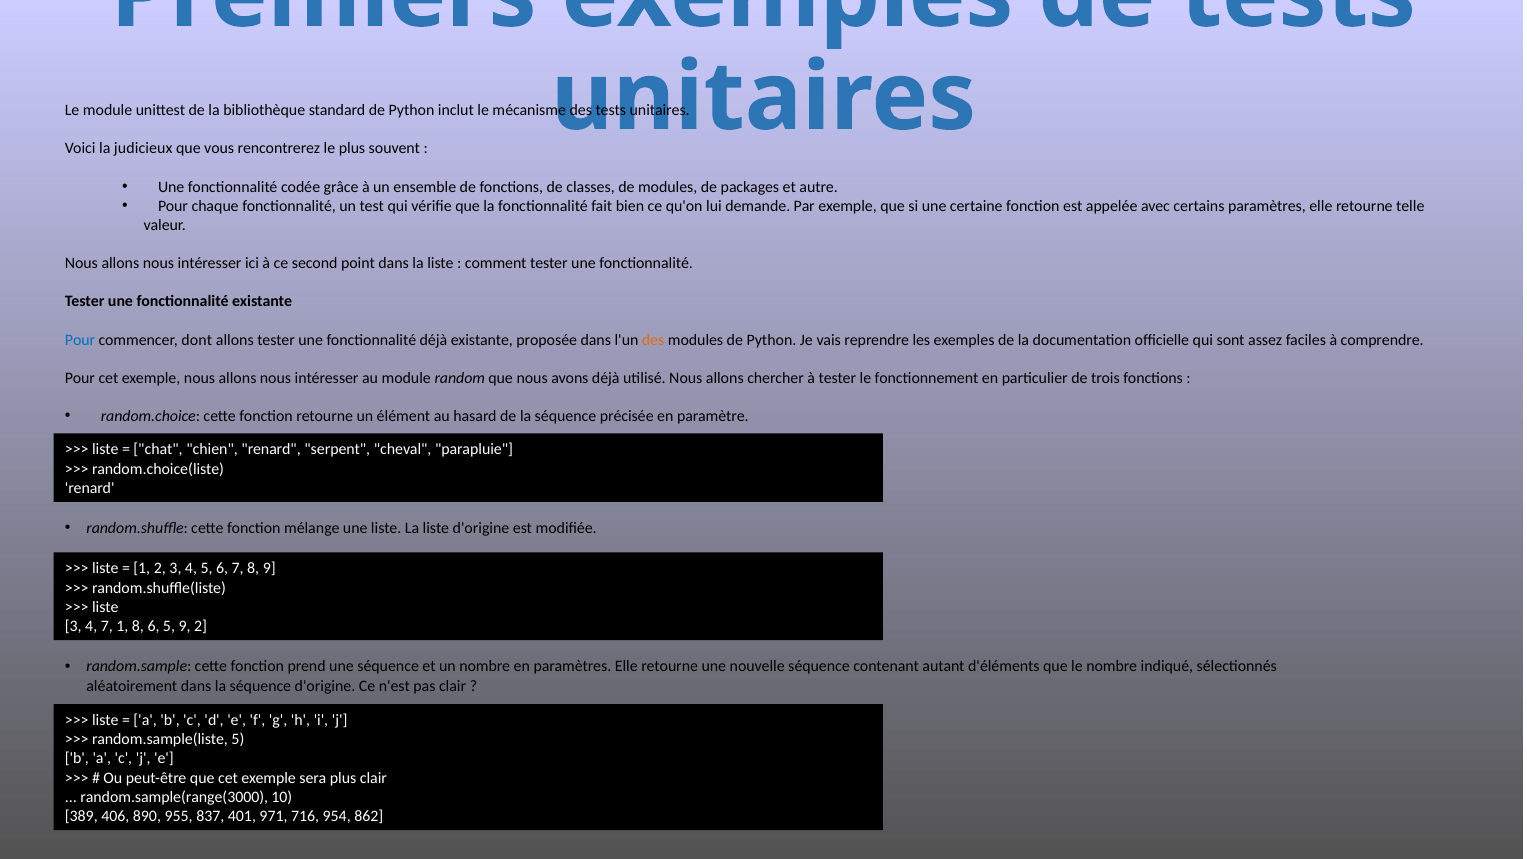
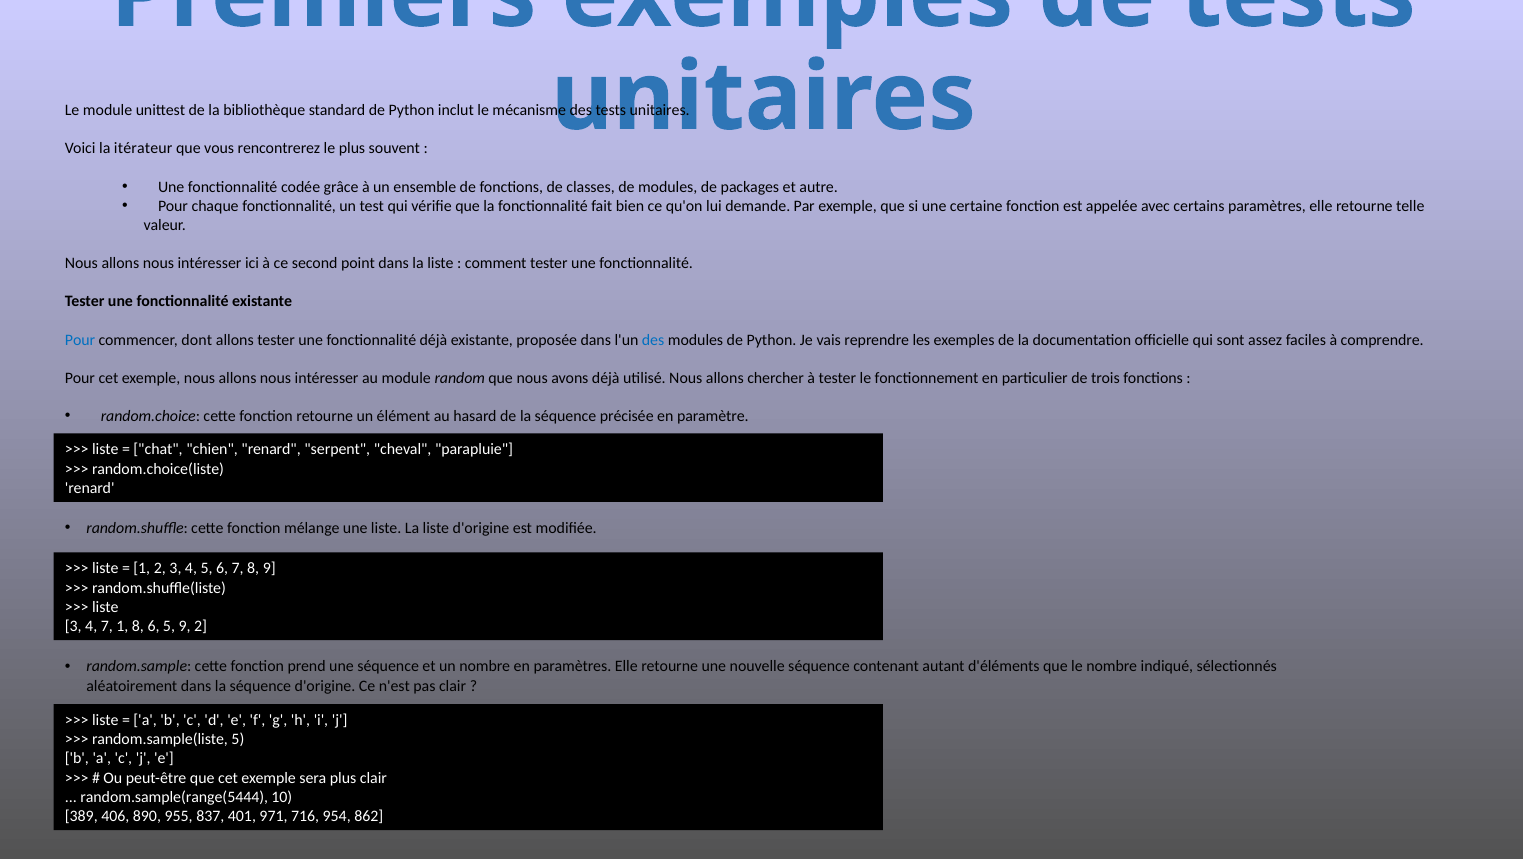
judicieux: judicieux -> itérateur
des at (653, 340) colour: orange -> blue
random.sample(range(3000: random.sample(range(3000 -> random.sample(range(5444
